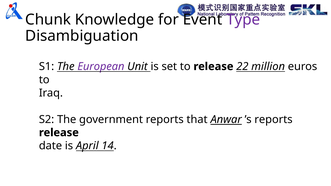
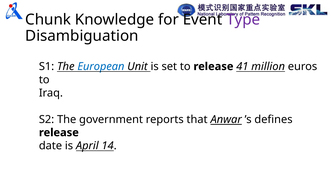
European colour: purple -> blue
22: 22 -> 41
’s reports: reports -> defines
